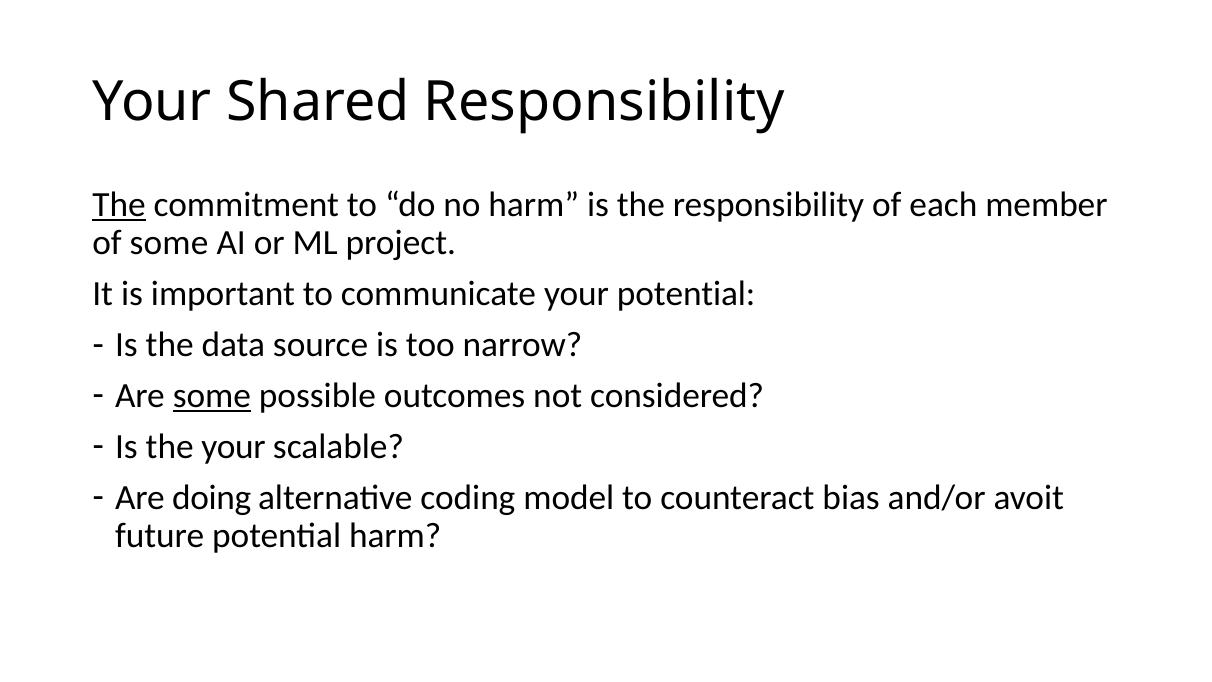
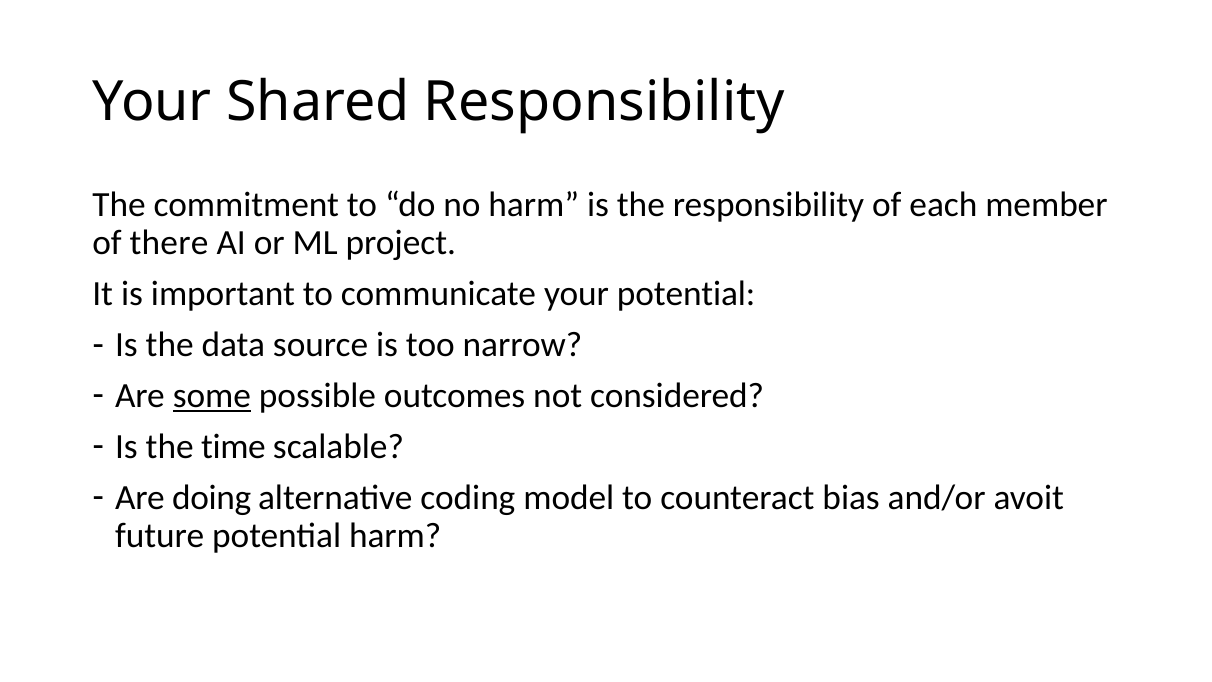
The at (119, 205) underline: present -> none
of some: some -> there
the your: your -> time
